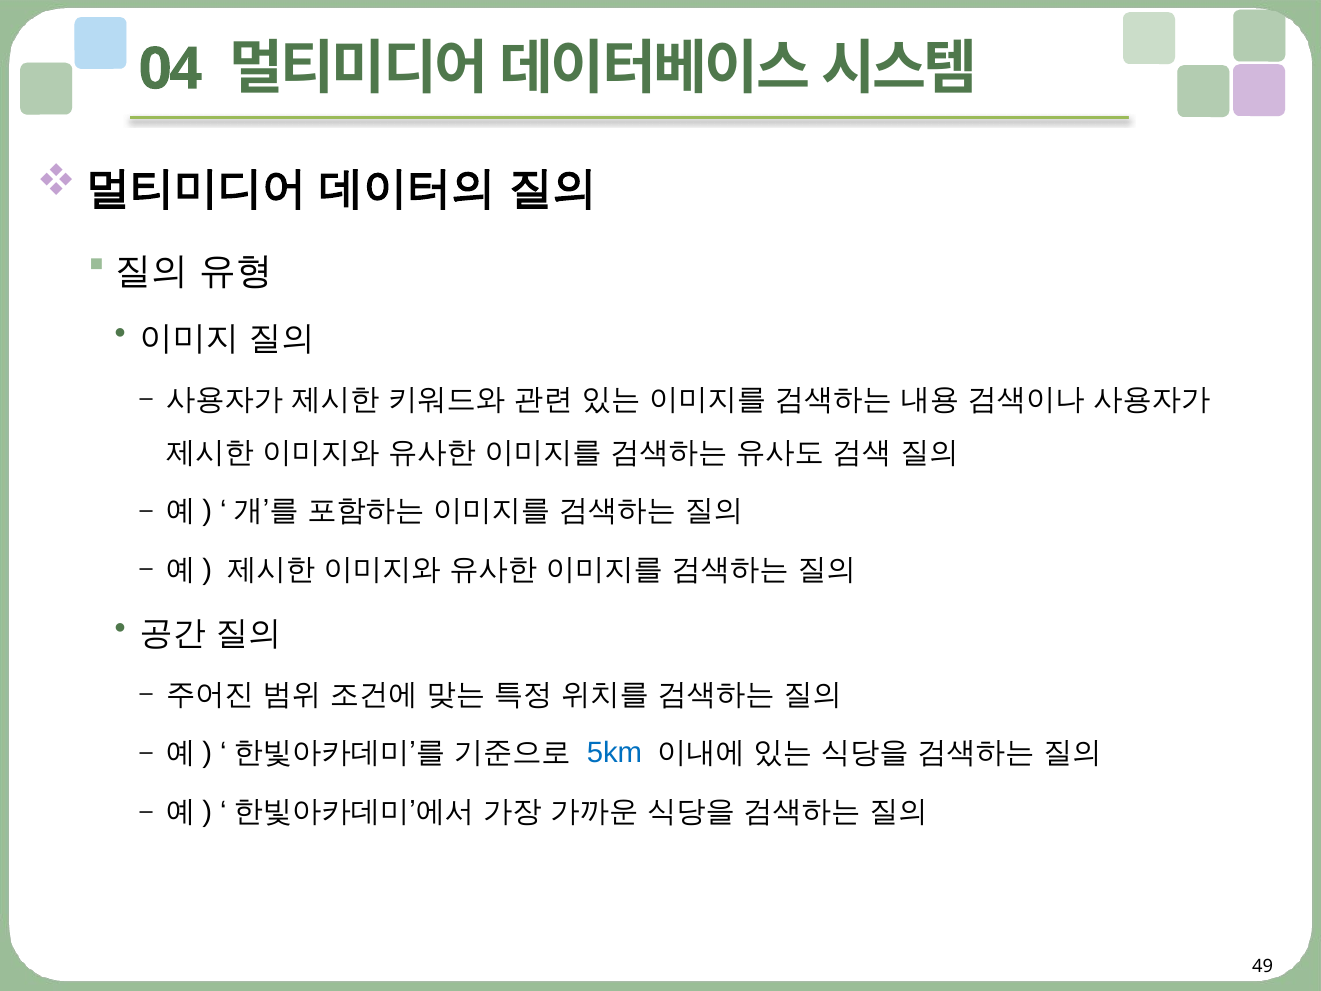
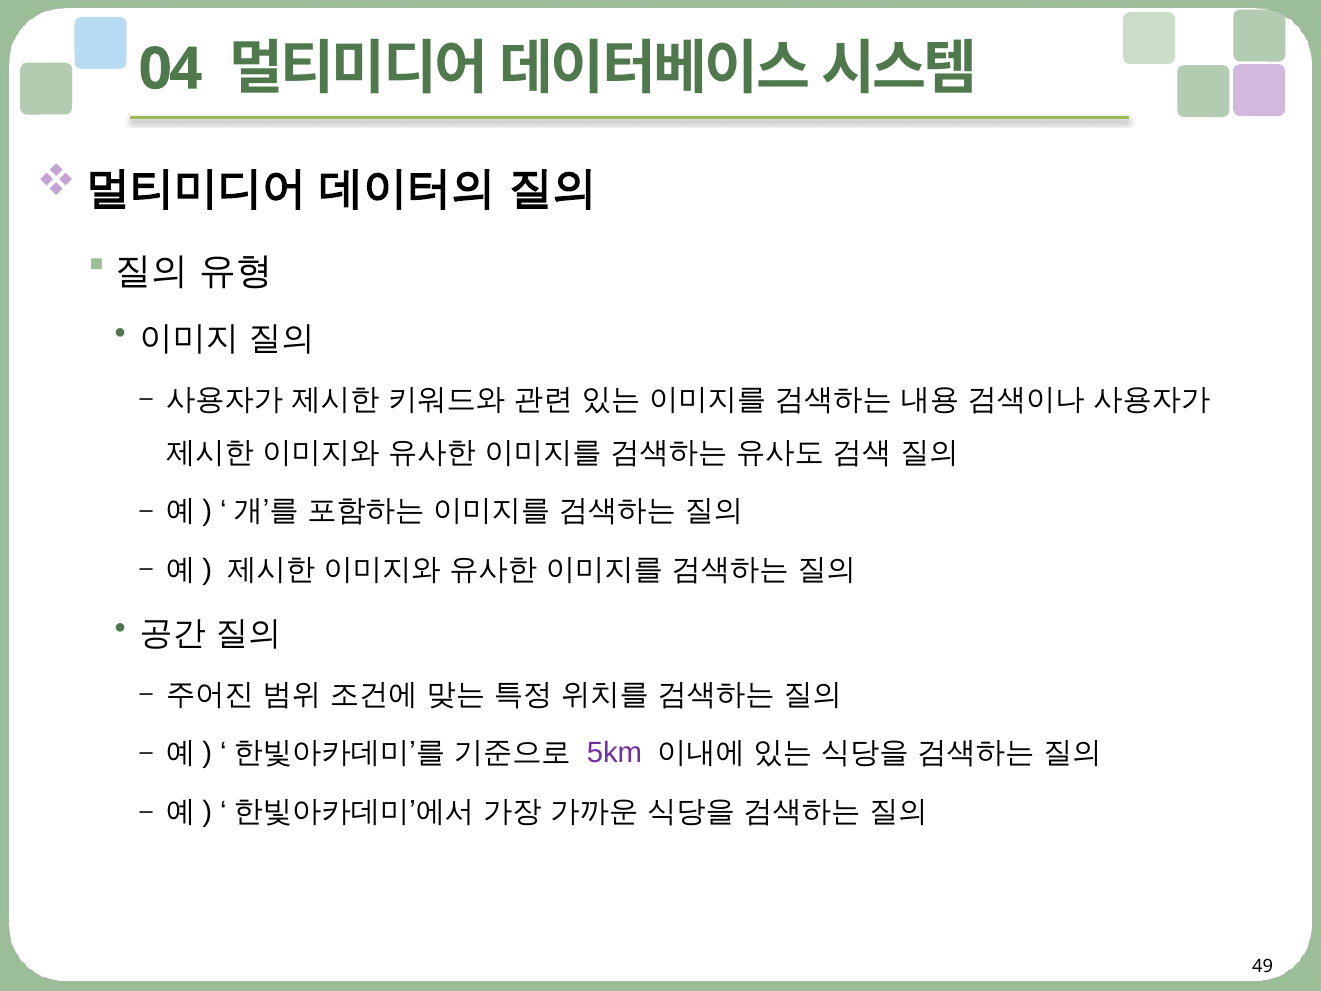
5km colour: blue -> purple
